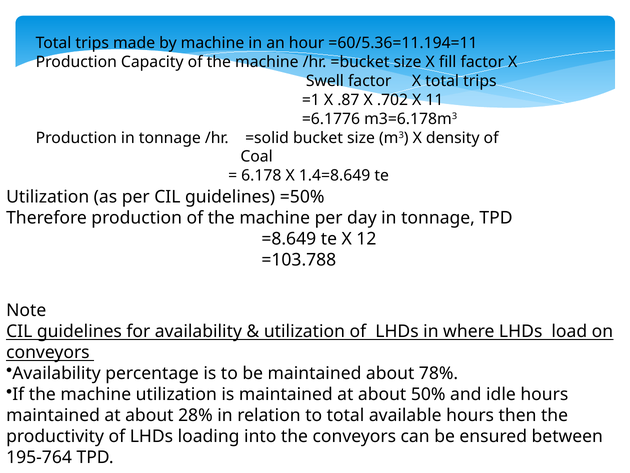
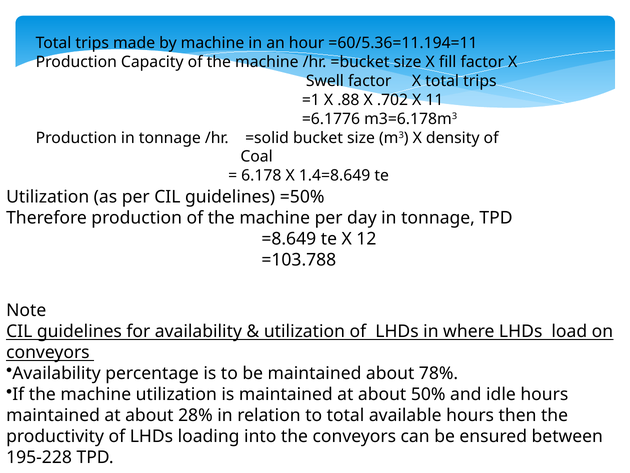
.87: .87 -> .88
195-764: 195-764 -> 195-228
